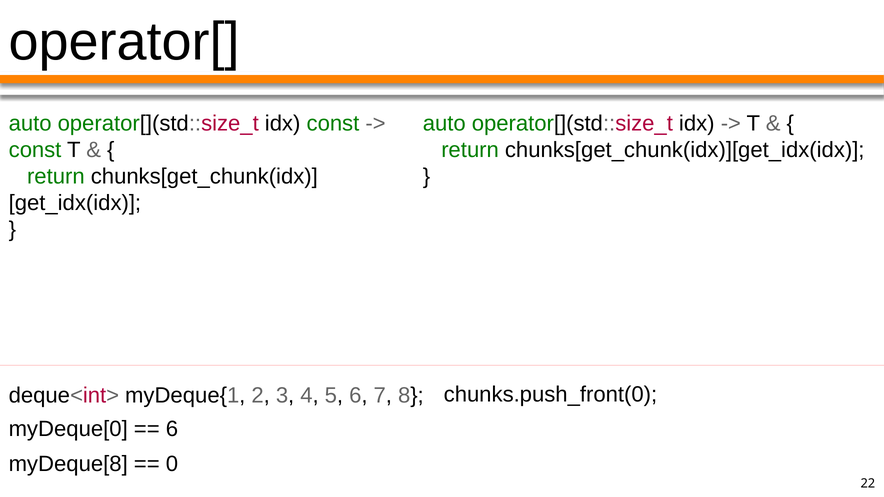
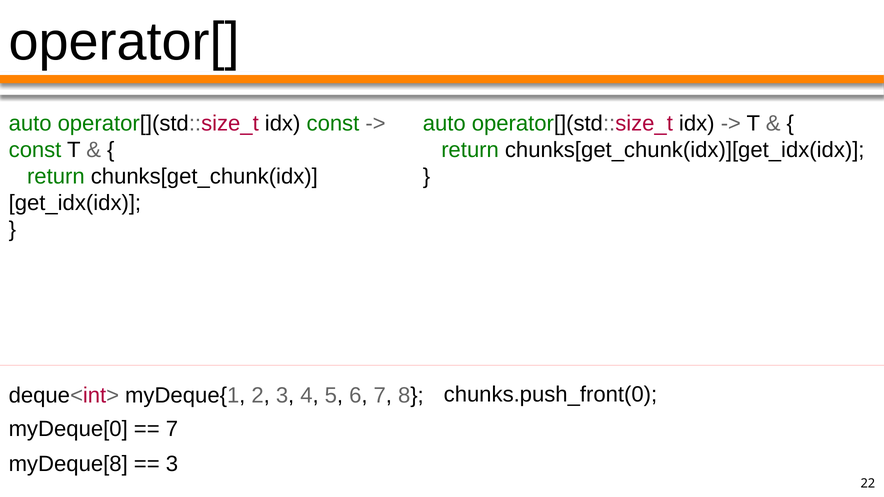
6 at (172, 429): 6 -> 7
0 at (172, 464): 0 -> 3
